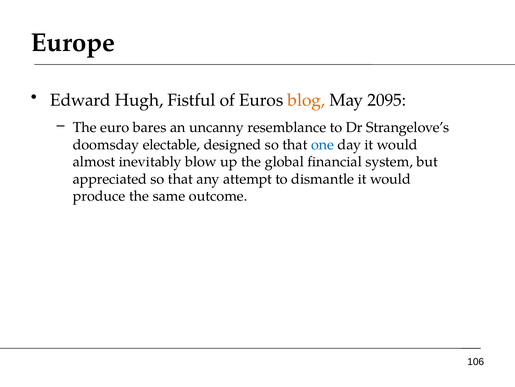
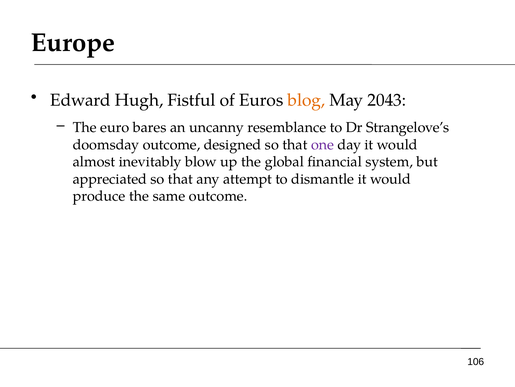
2095: 2095 -> 2043
doomsday electable: electable -> outcome
one colour: blue -> purple
